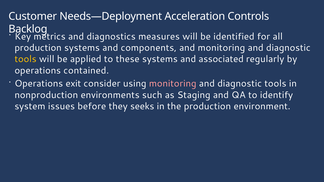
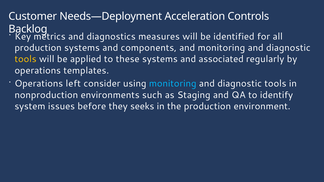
contained: contained -> templates
exit: exit -> left
monitoring at (173, 84) colour: pink -> light blue
